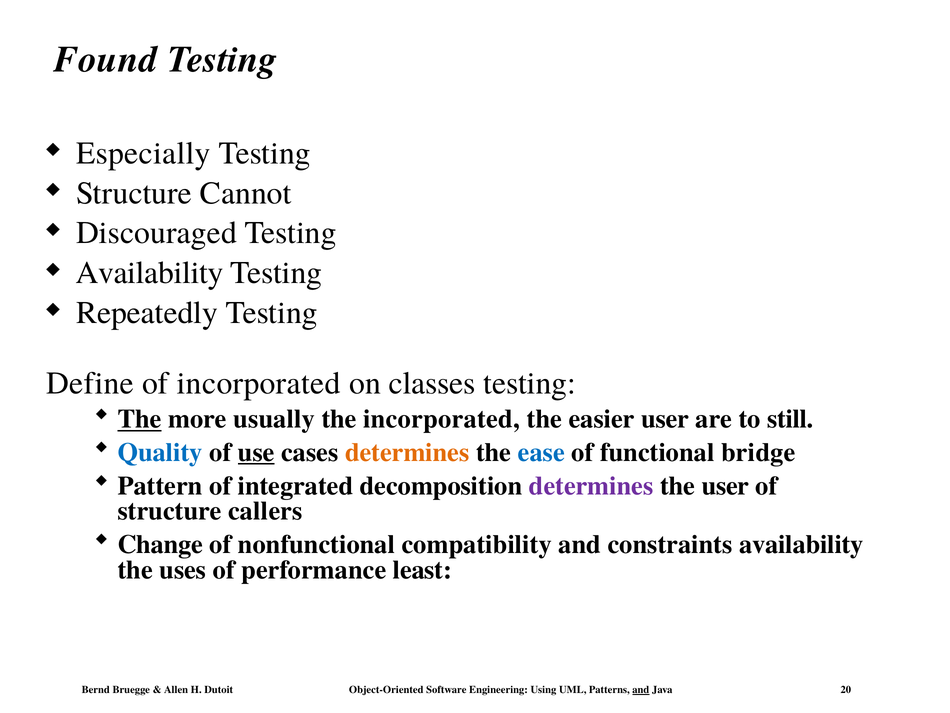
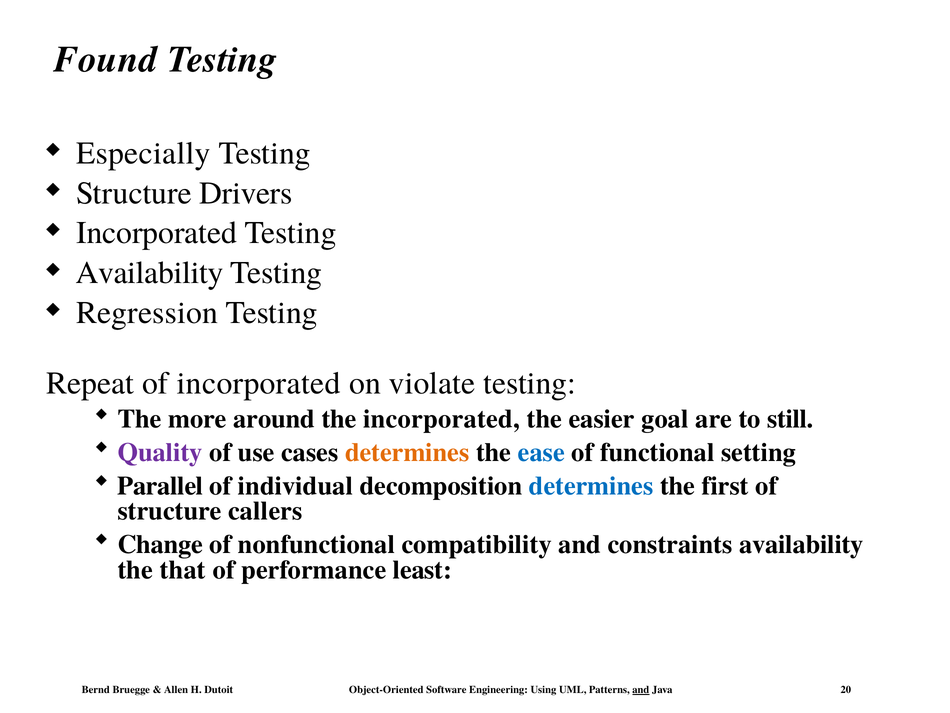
Cannot: Cannot -> Drivers
Discouraged at (156, 233): Discouraged -> Incorporated
Repeatedly: Repeatedly -> Regression
Define: Define -> Repeat
classes: classes -> violate
The at (140, 419) underline: present -> none
usually: usually -> around
easier user: user -> goal
Quality colour: blue -> purple
use underline: present -> none
bridge: bridge -> setting
Pattern: Pattern -> Parallel
integrated: integrated -> individual
determines at (591, 486) colour: purple -> blue
the user: user -> first
uses: uses -> that
